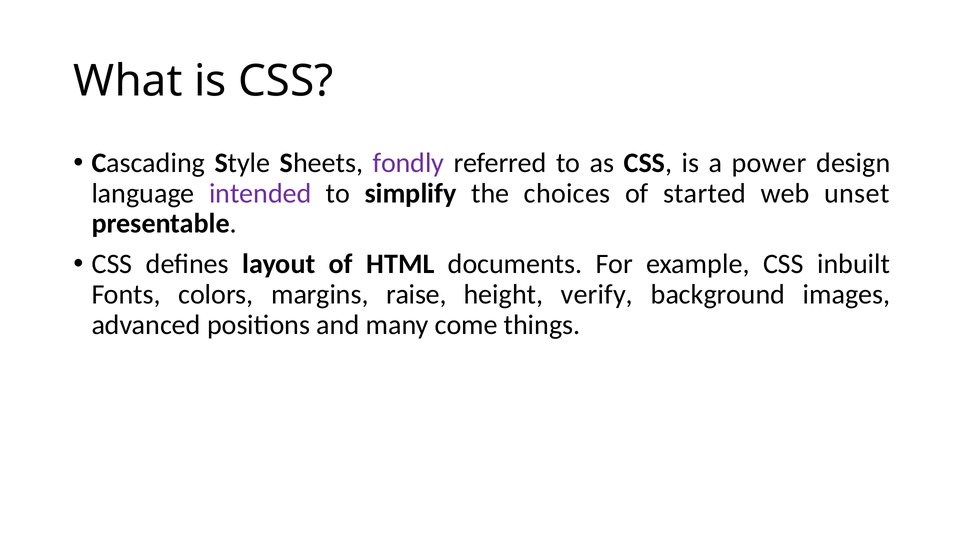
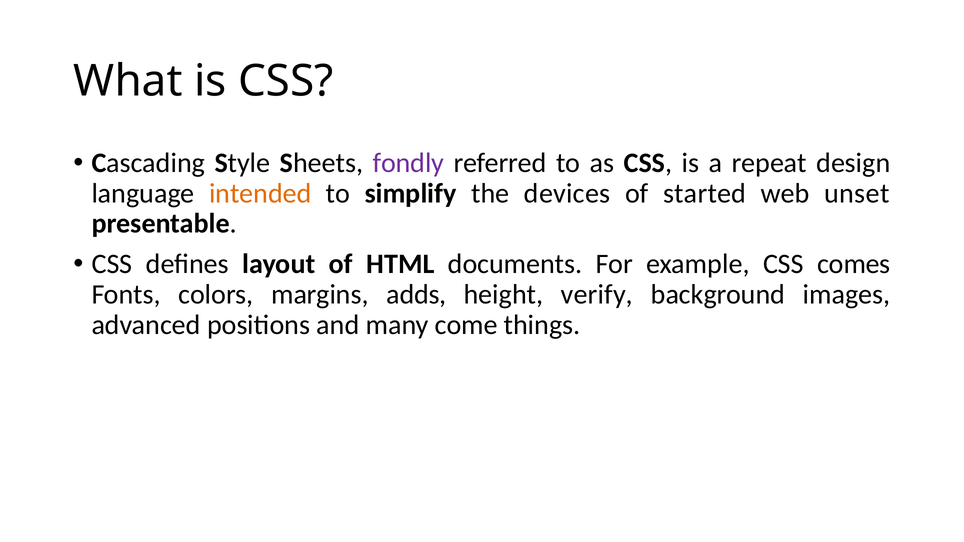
power: power -> repeat
intended colour: purple -> orange
choices: choices -> devices
inbuilt: inbuilt -> comes
raise: raise -> adds
